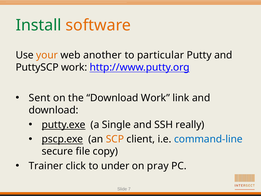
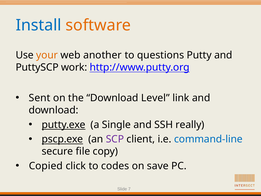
Install colour: green -> blue
particular: particular -> questions
Download Work: Work -> Level
SCP colour: orange -> purple
Trainer: Trainer -> Copied
under: under -> codes
pray: pray -> save
